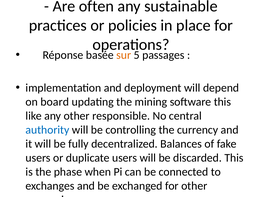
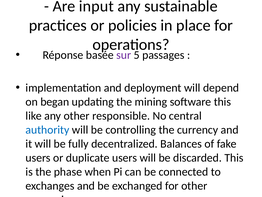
often: often -> input
sur colour: orange -> purple
on board: board -> began
